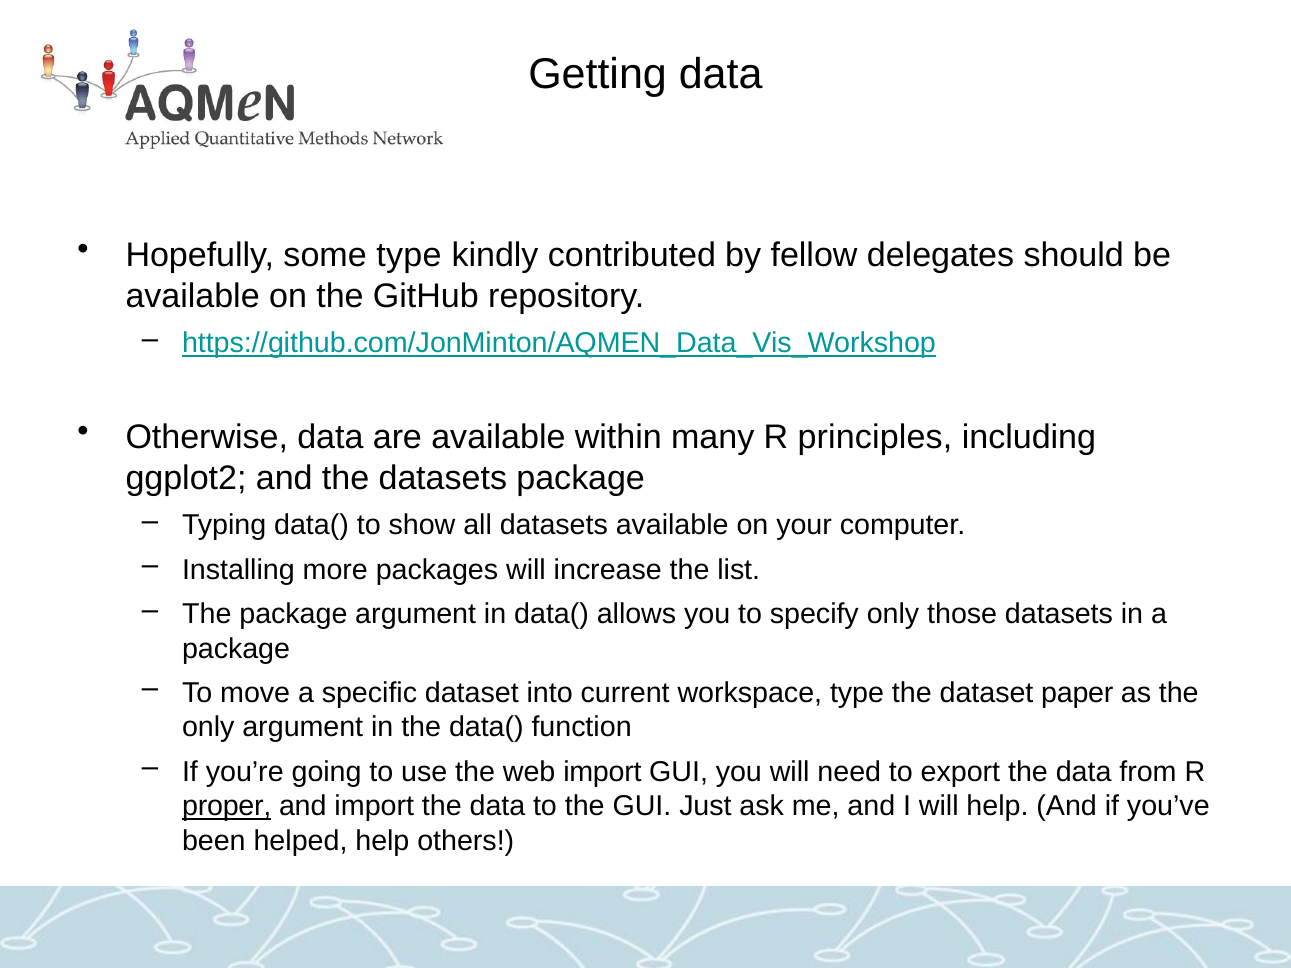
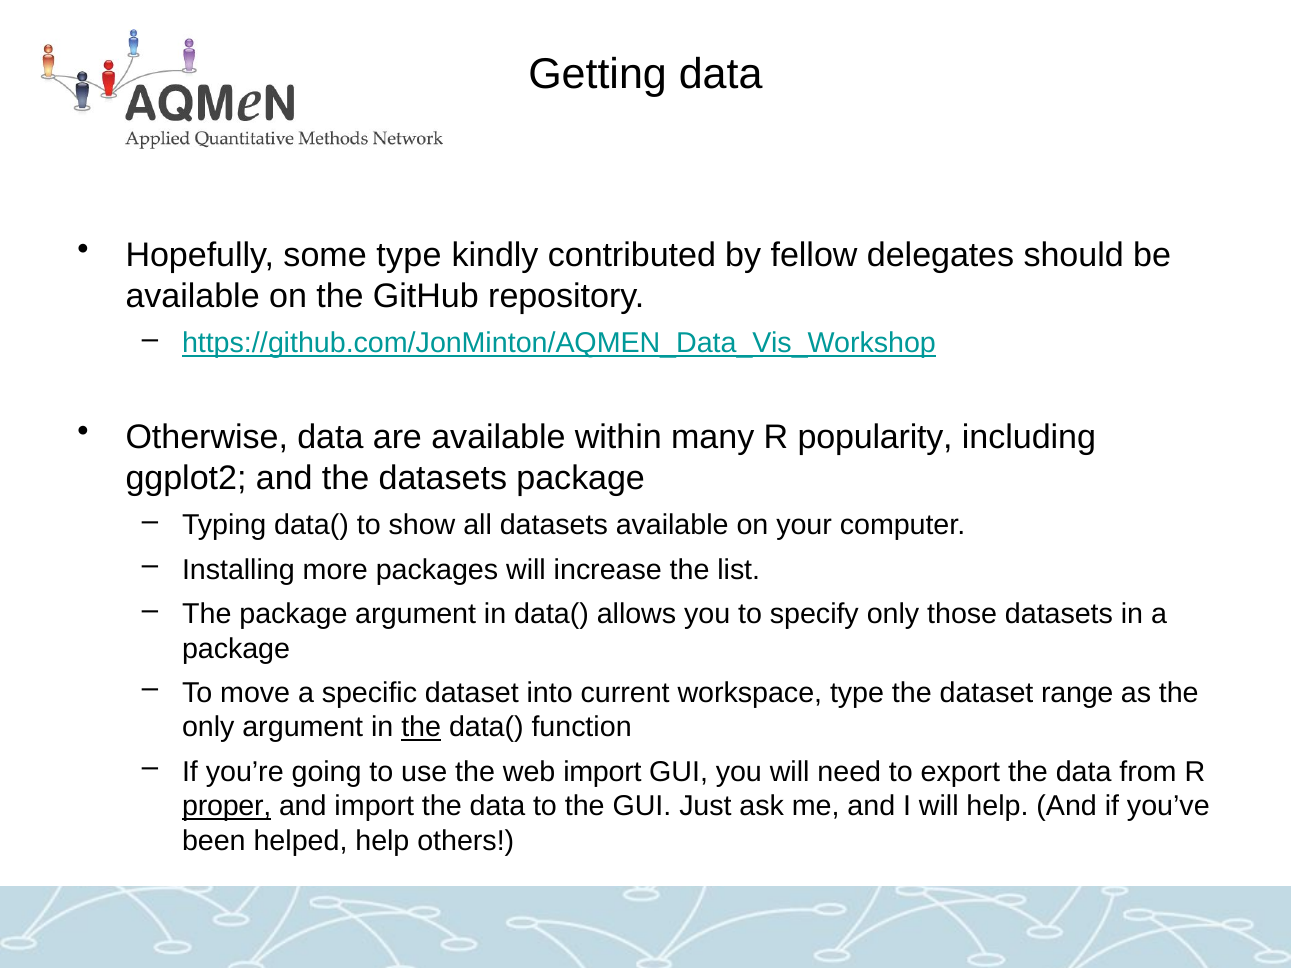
principles: principles -> popularity
paper: paper -> range
the at (421, 728) underline: none -> present
